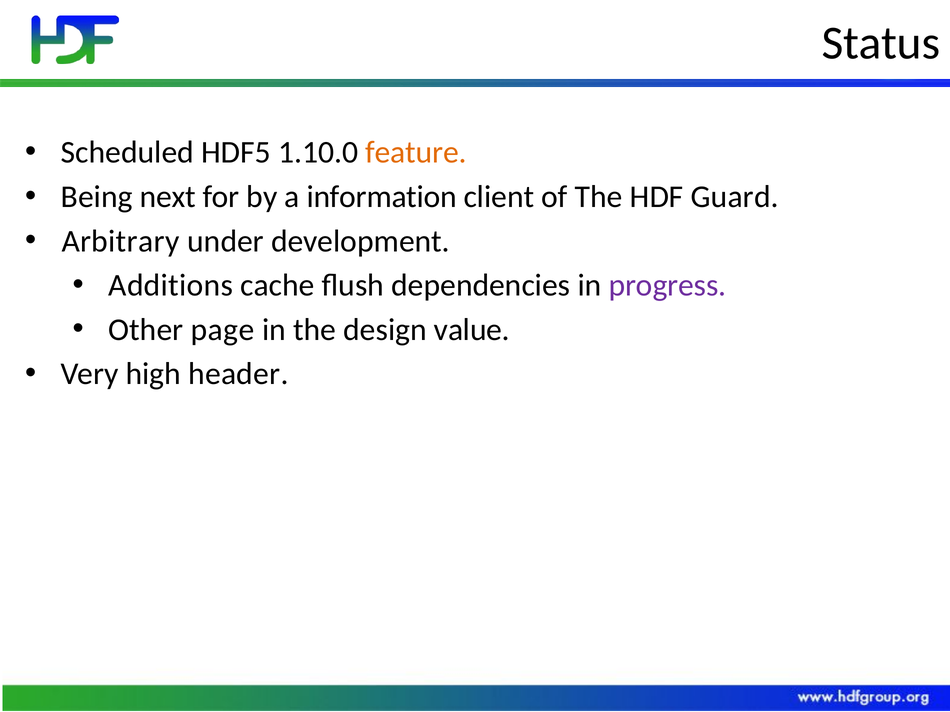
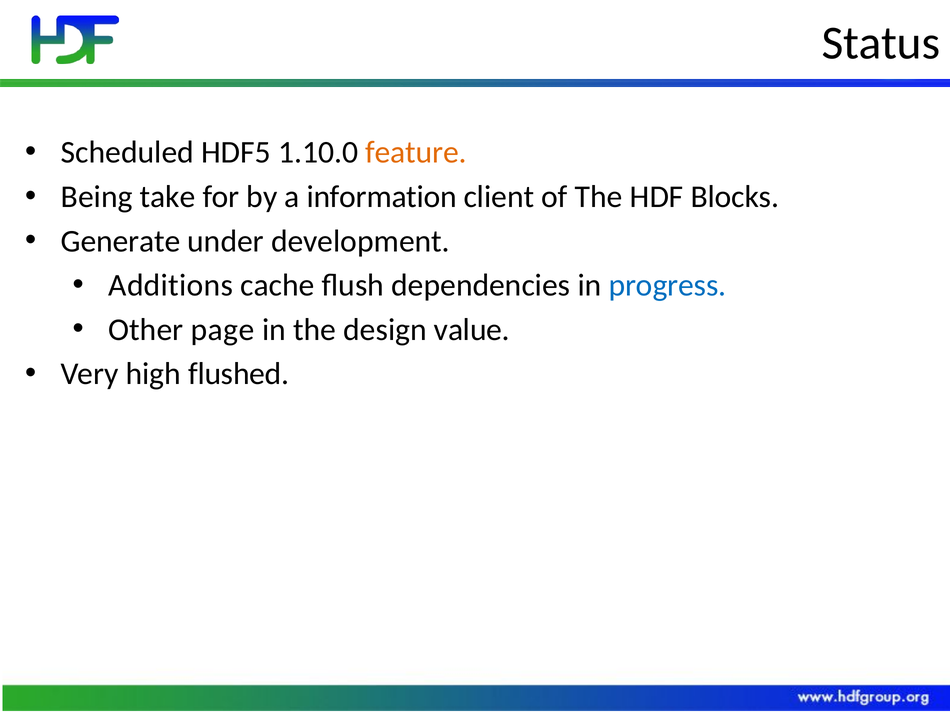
next: next -> take
Guard: Guard -> Blocks
Arbitrary: Arbitrary -> Generate
progress colour: purple -> blue
header: header -> flushed
